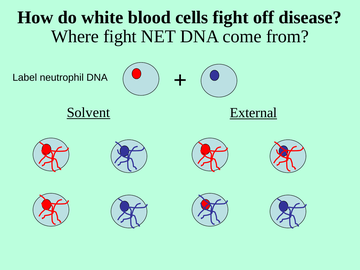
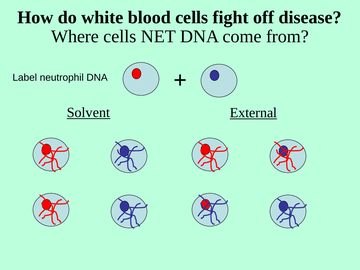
Where fight: fight -> cells
